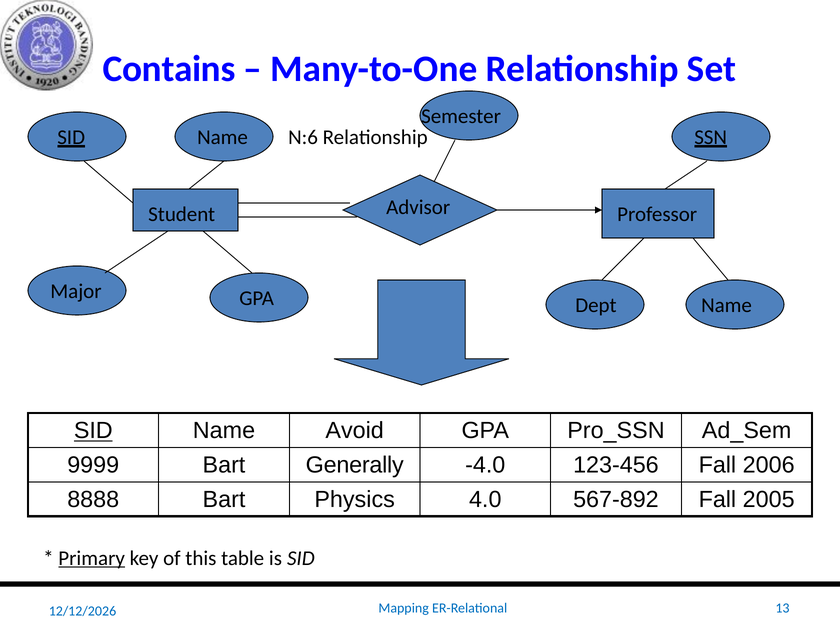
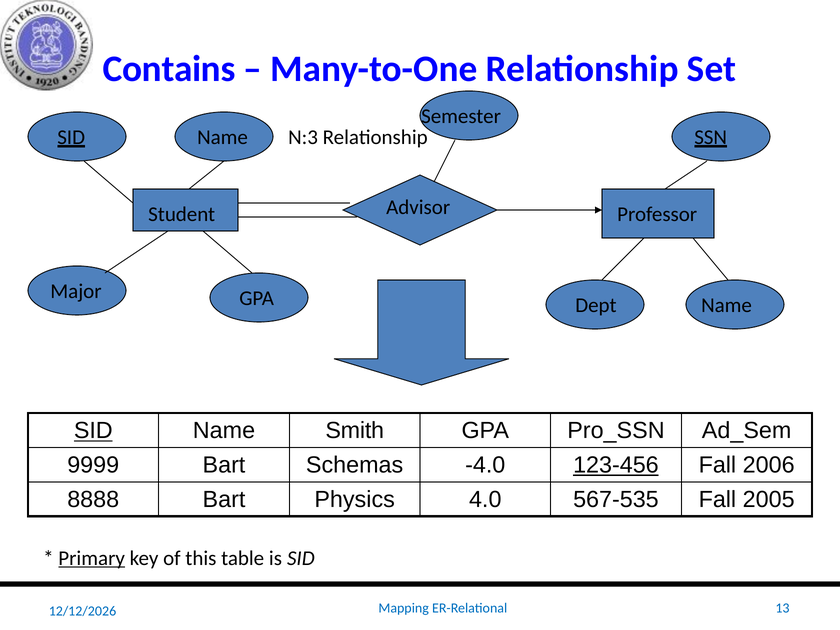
N:6: N:6 -> N:3
Avoid: Avoid -> Smith
Generally: Generally -> Schemas
123-456 underline: none -> present
567-892: 567-892 -> 567-535
